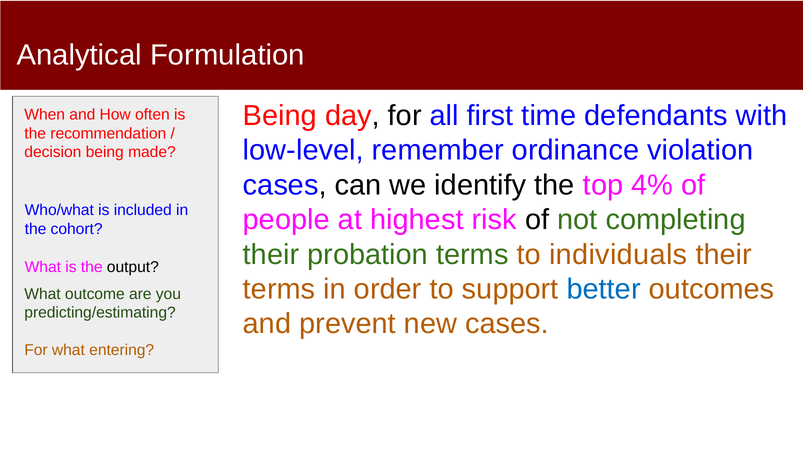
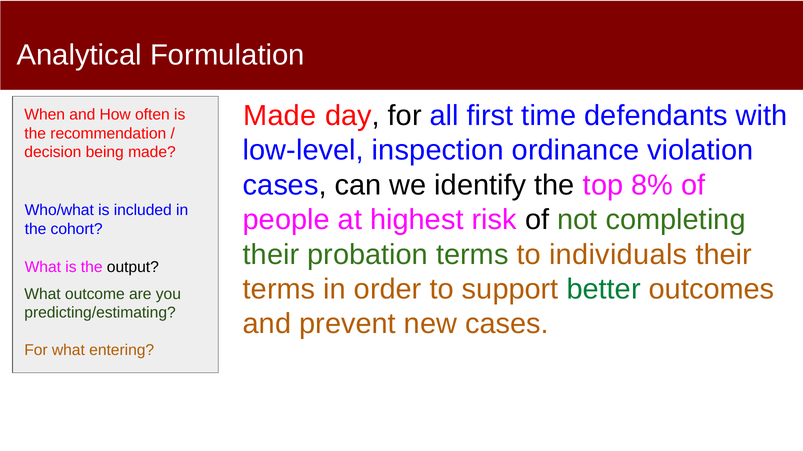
Being at (280, 116): Being -> Made
remember: remember -> inspection
4%: 4% -> 8%
better colour: blue -> green
